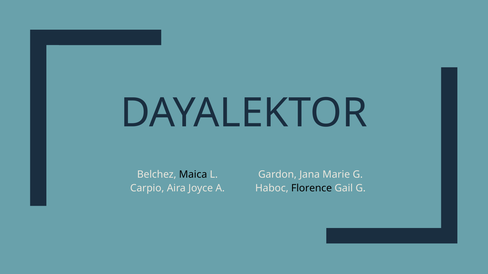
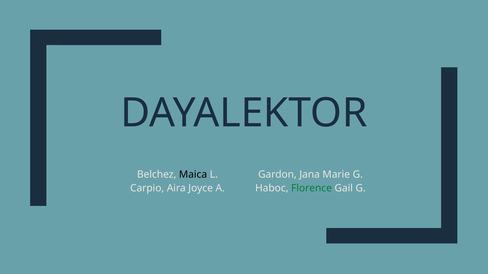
Florence colour: black -> green
